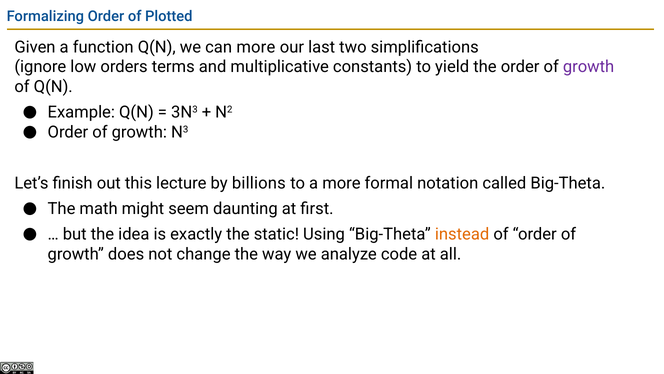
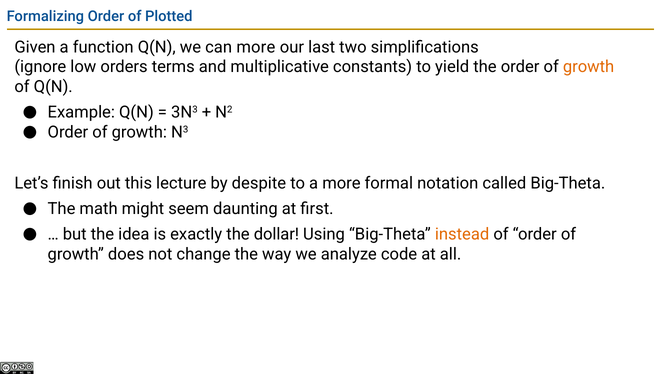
growth at (589, 67) colour: purple -> orange
billions: billions -> despite
static: static -> dollar
